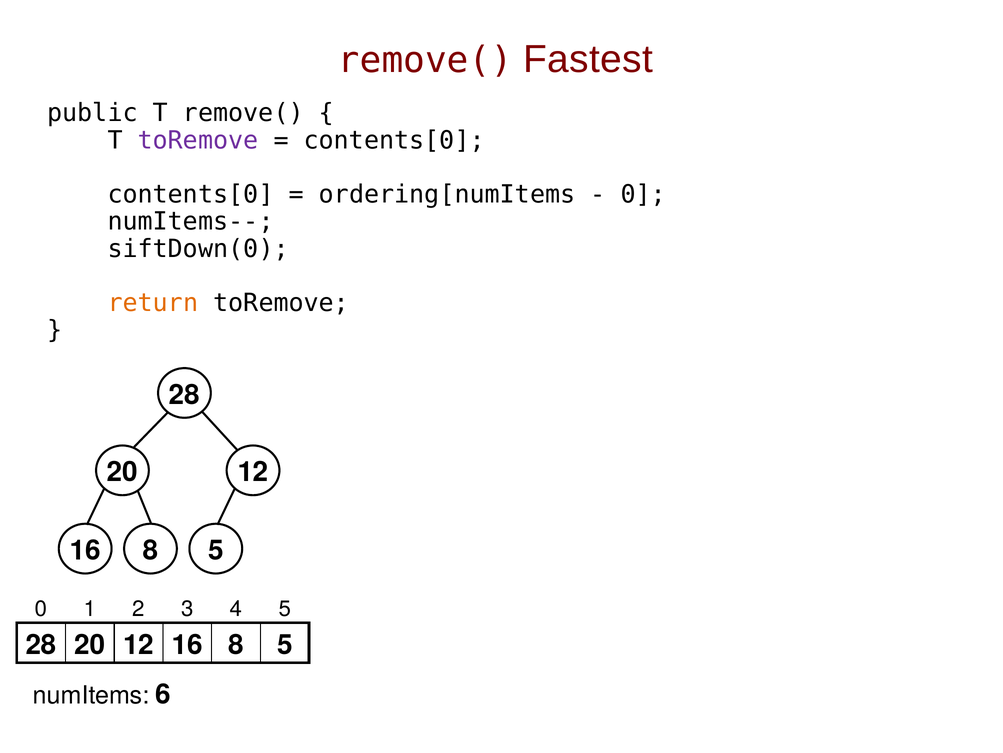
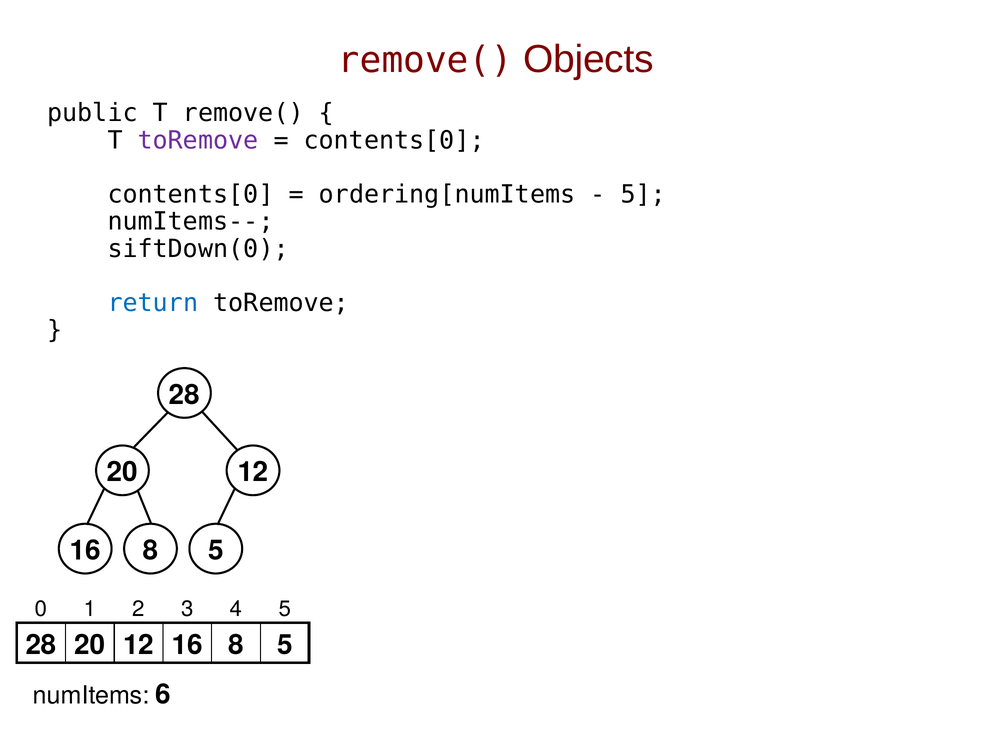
Fastest: Fastest -> Objects
0 at (643, 194): 0 -> 5
return colour: orange -> blue
